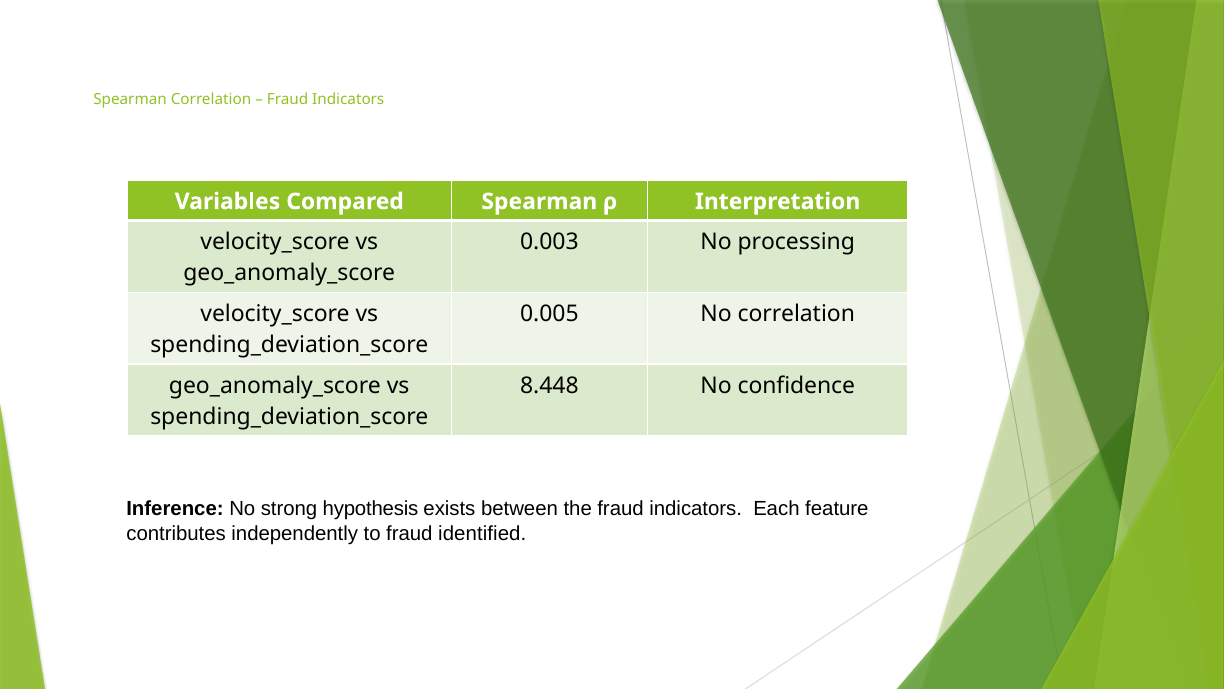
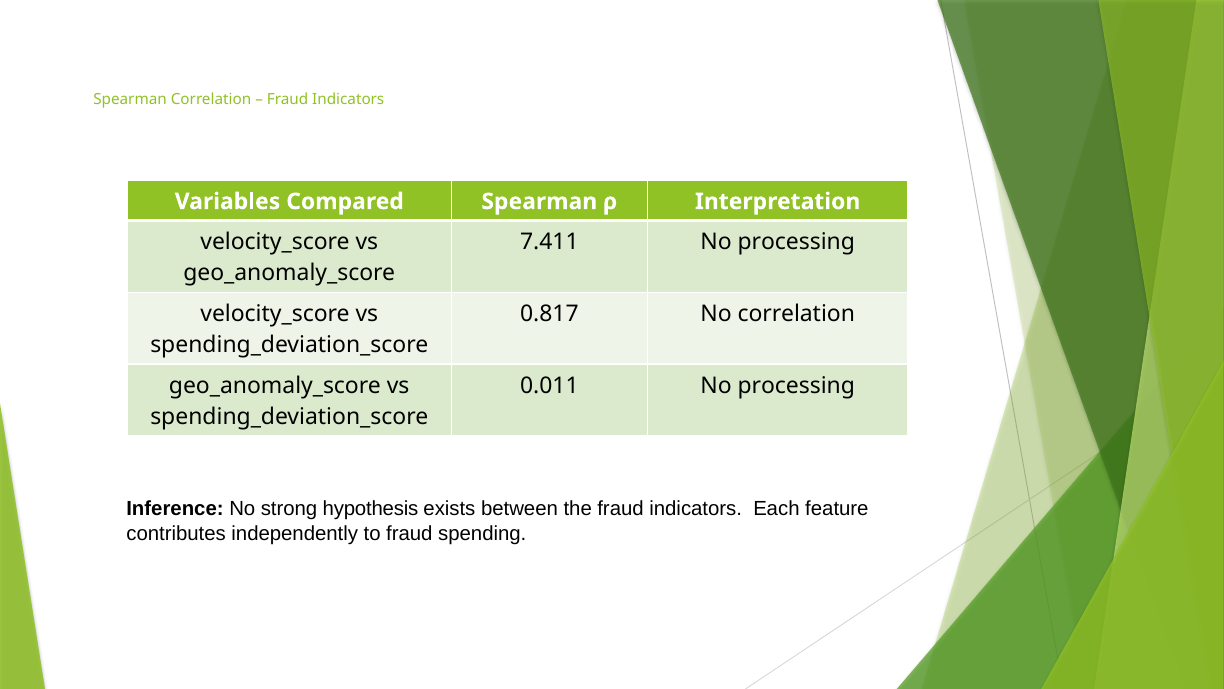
0.003: 0.003 -> 7.411
0.005: 0.005 -> 0.817
8.448: 8.448 -> 0.011
confidence at (796, 385): confidence -> processing
identified: identified -> spending
